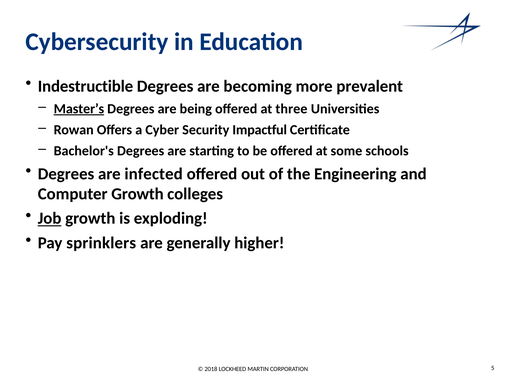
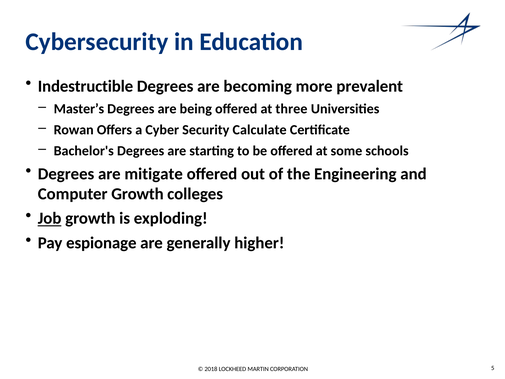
Master’s underline: present -> none
Impactful: Impactful -> Calculate
infected: infected -> mitigate
sprinklers: sprinklers -> espionage
